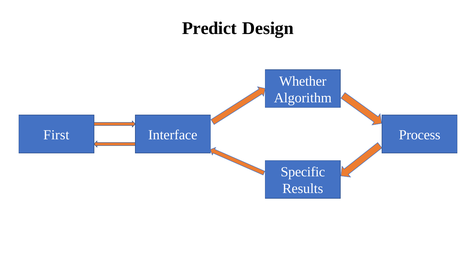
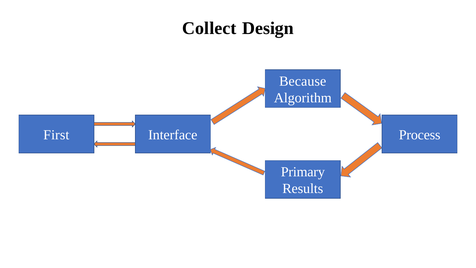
Predict: Predict -> Collect
Whether: Whether -> Because
Specific: Specific -> Primary
